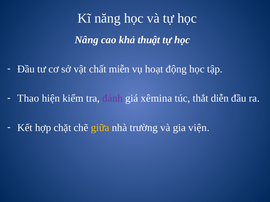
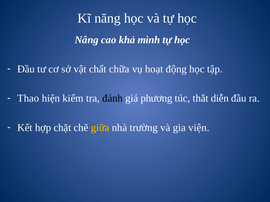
thuật: thuật -> mình
miễn: miễn -> chữa
đánh colour: purple -> black
xêmina: xêmina -> phương
